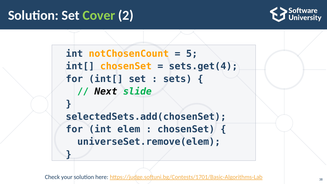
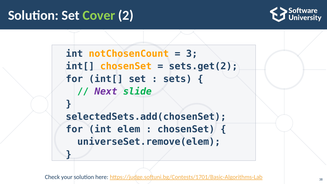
5: 5 -> 3
sets.get(4: sets.get(4 -> sets.get(2
Next colour: black -> purple
